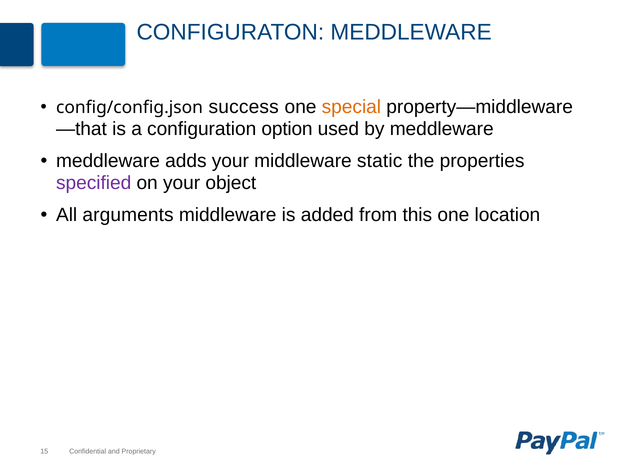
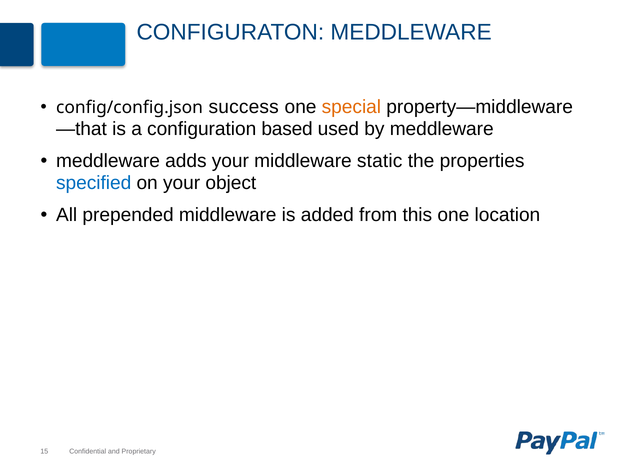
option: option -> based
specified colour: purple -> blue
arguments: arguments -> prepended
